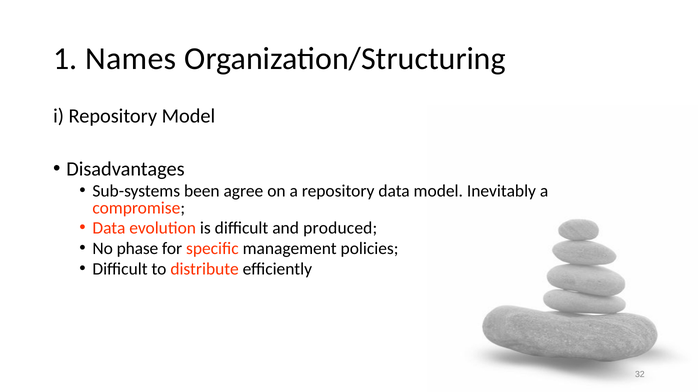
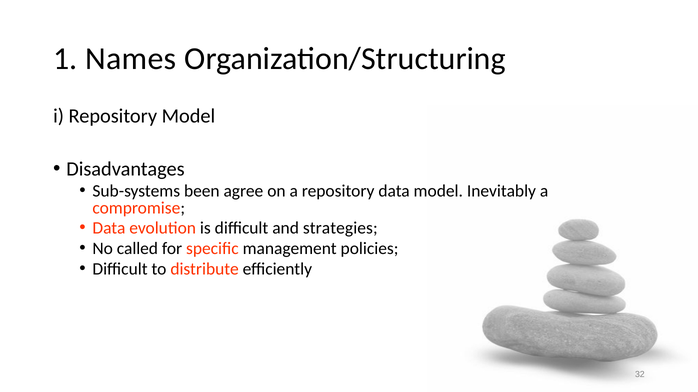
produced: produced -> strategies
phase: phase -> called
